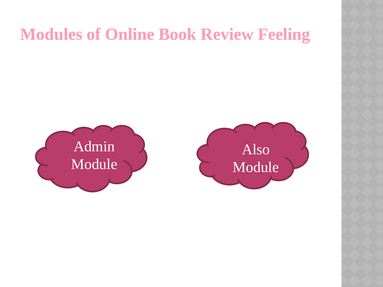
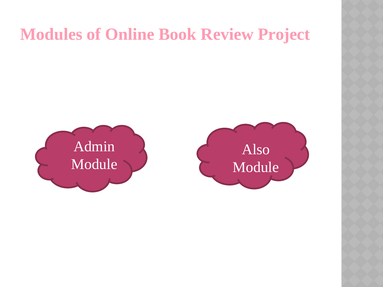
Feeling: Feeling -> Project
